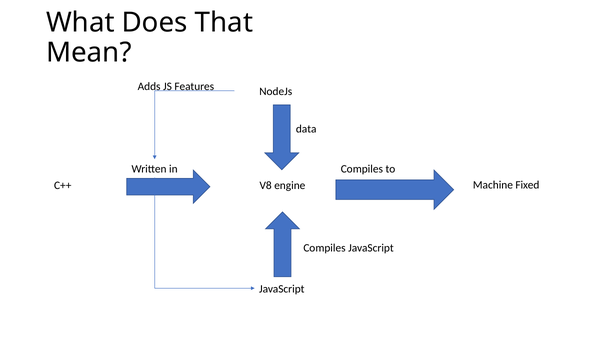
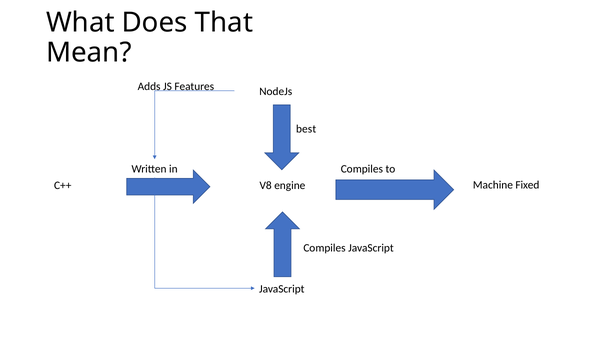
data: data -> best
